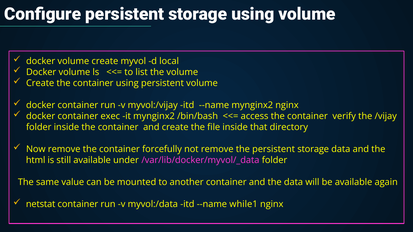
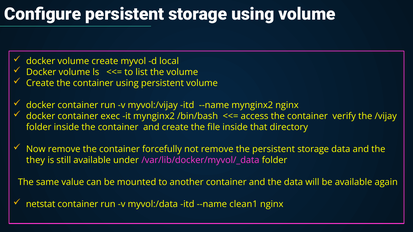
html: html -> they
while1: while1 -> clean1
